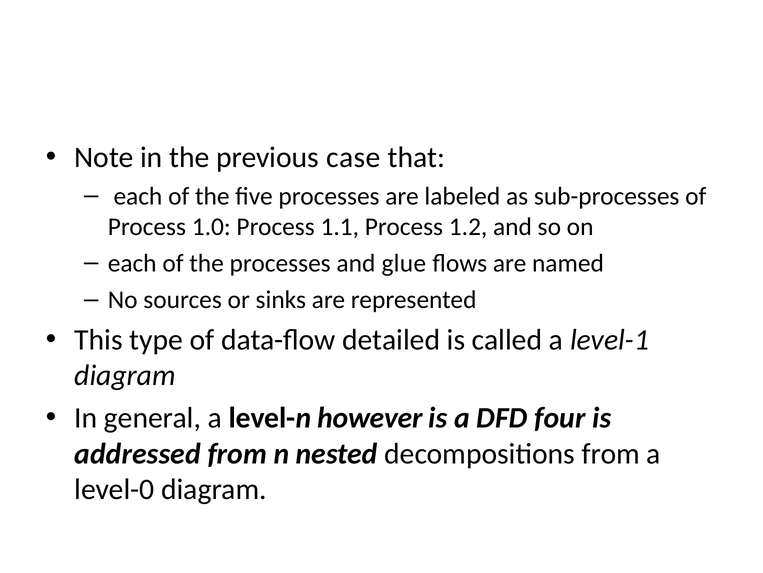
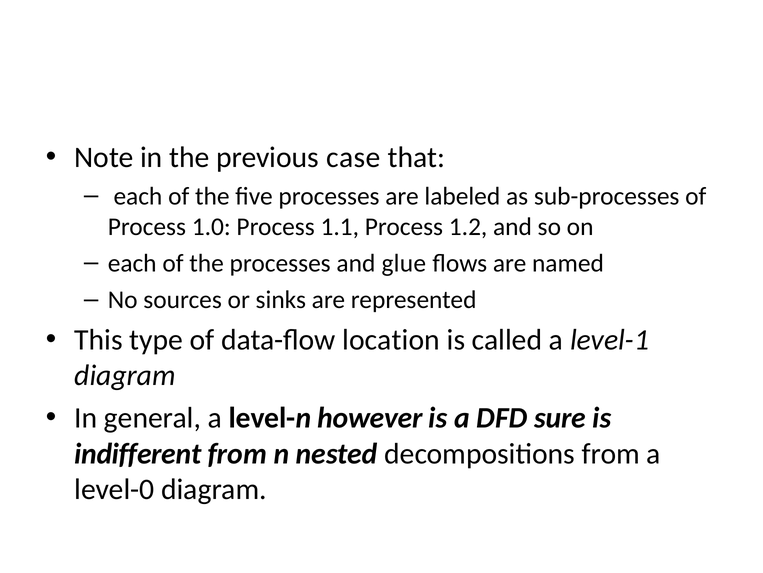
detailed: detailed -> location
four: four -> sure
addressed: addressed -> indifferent
